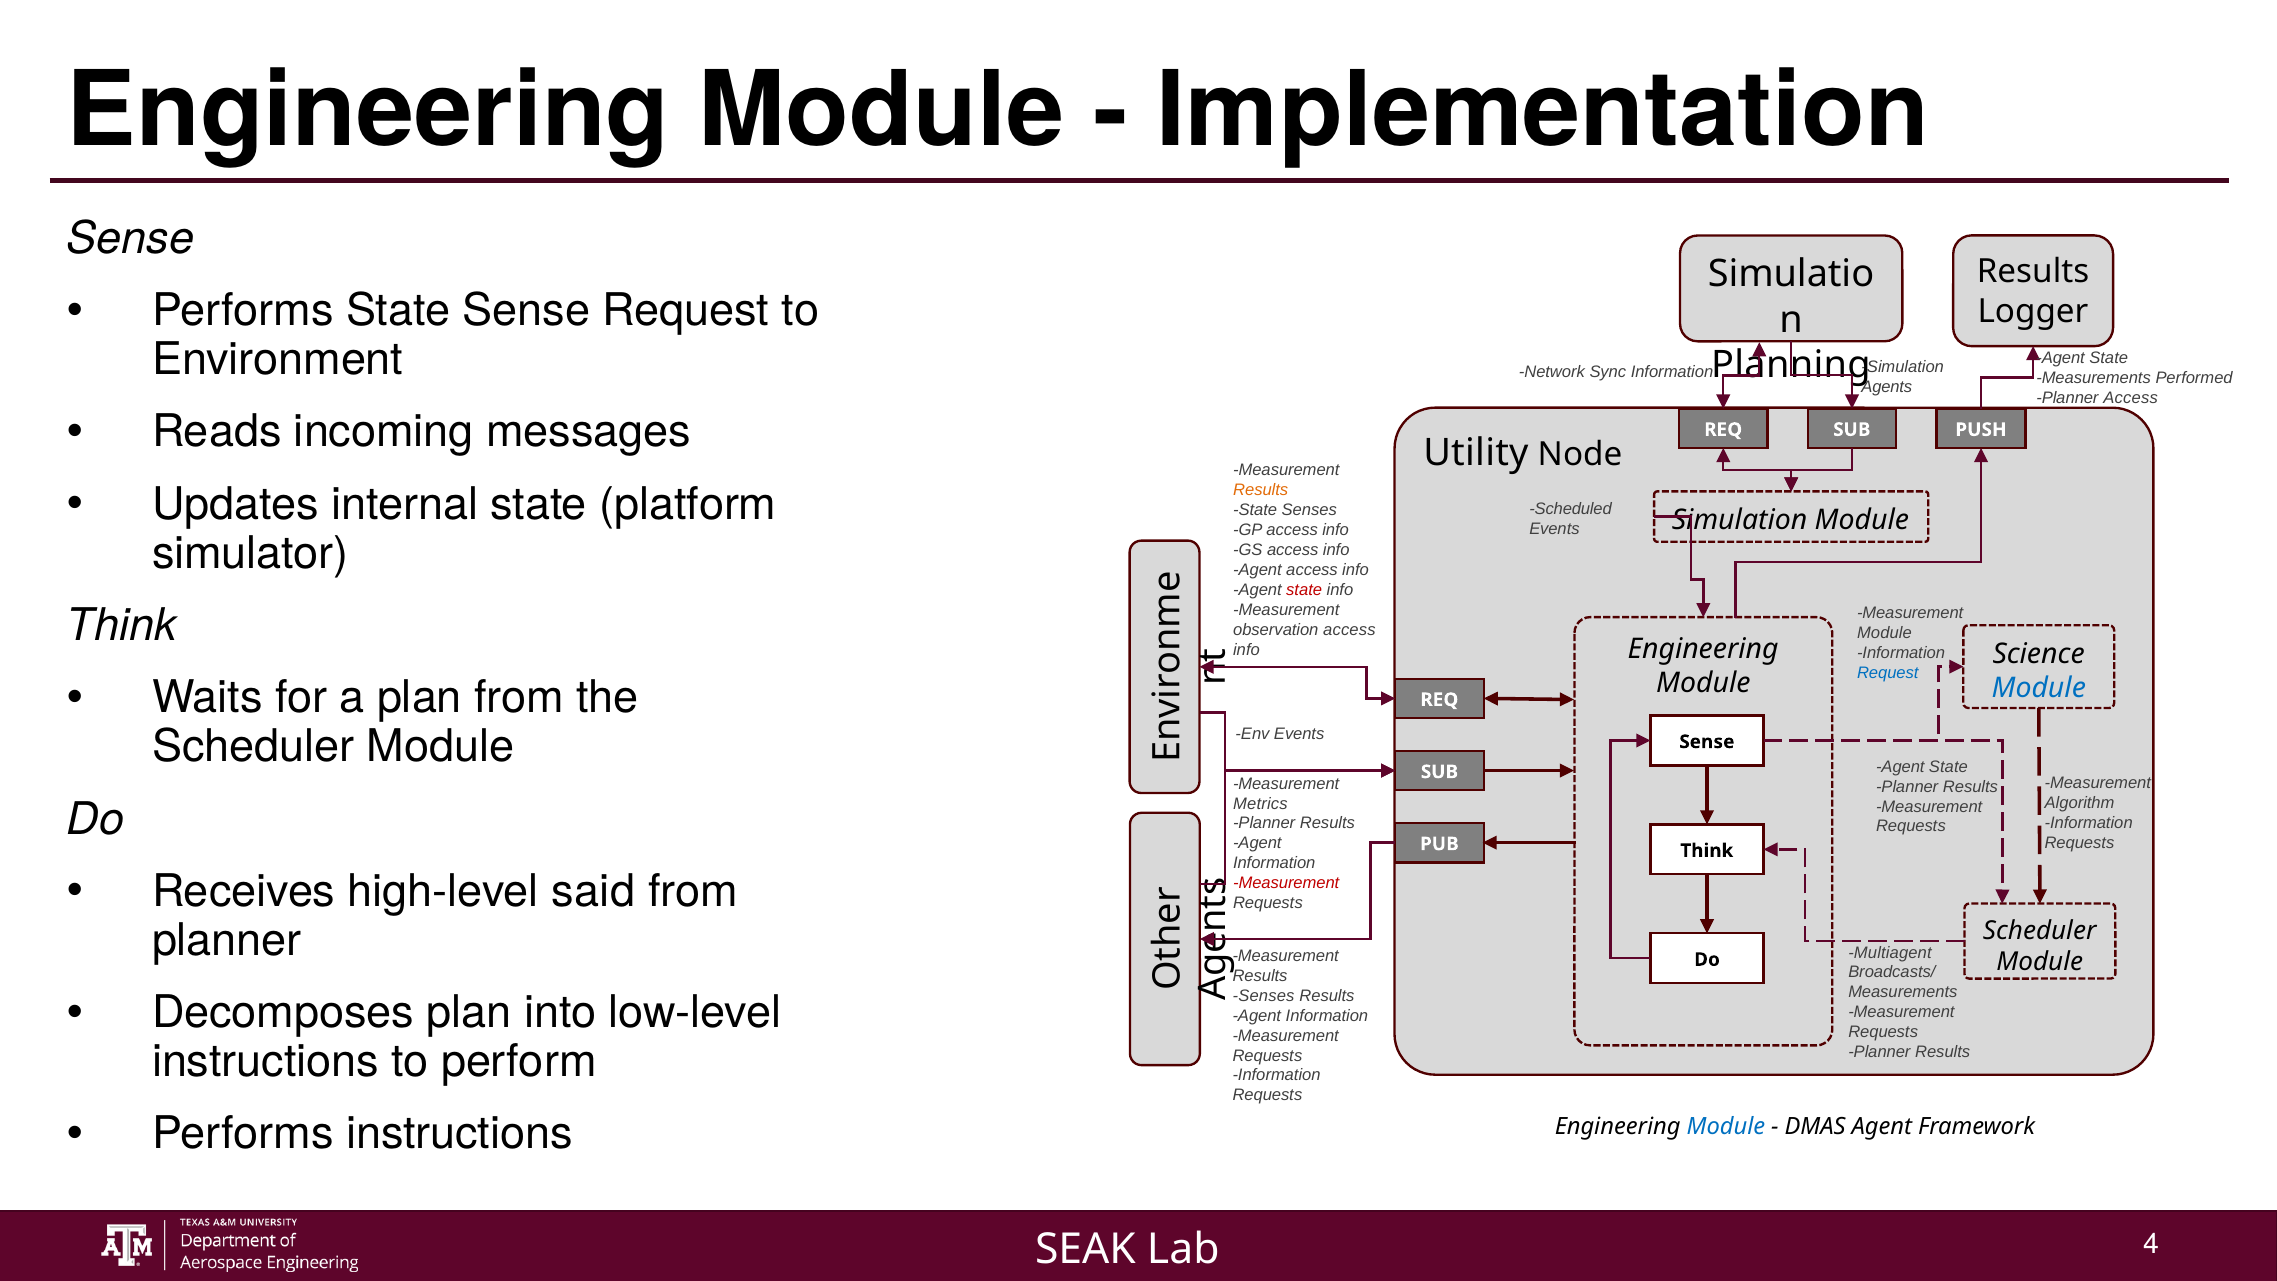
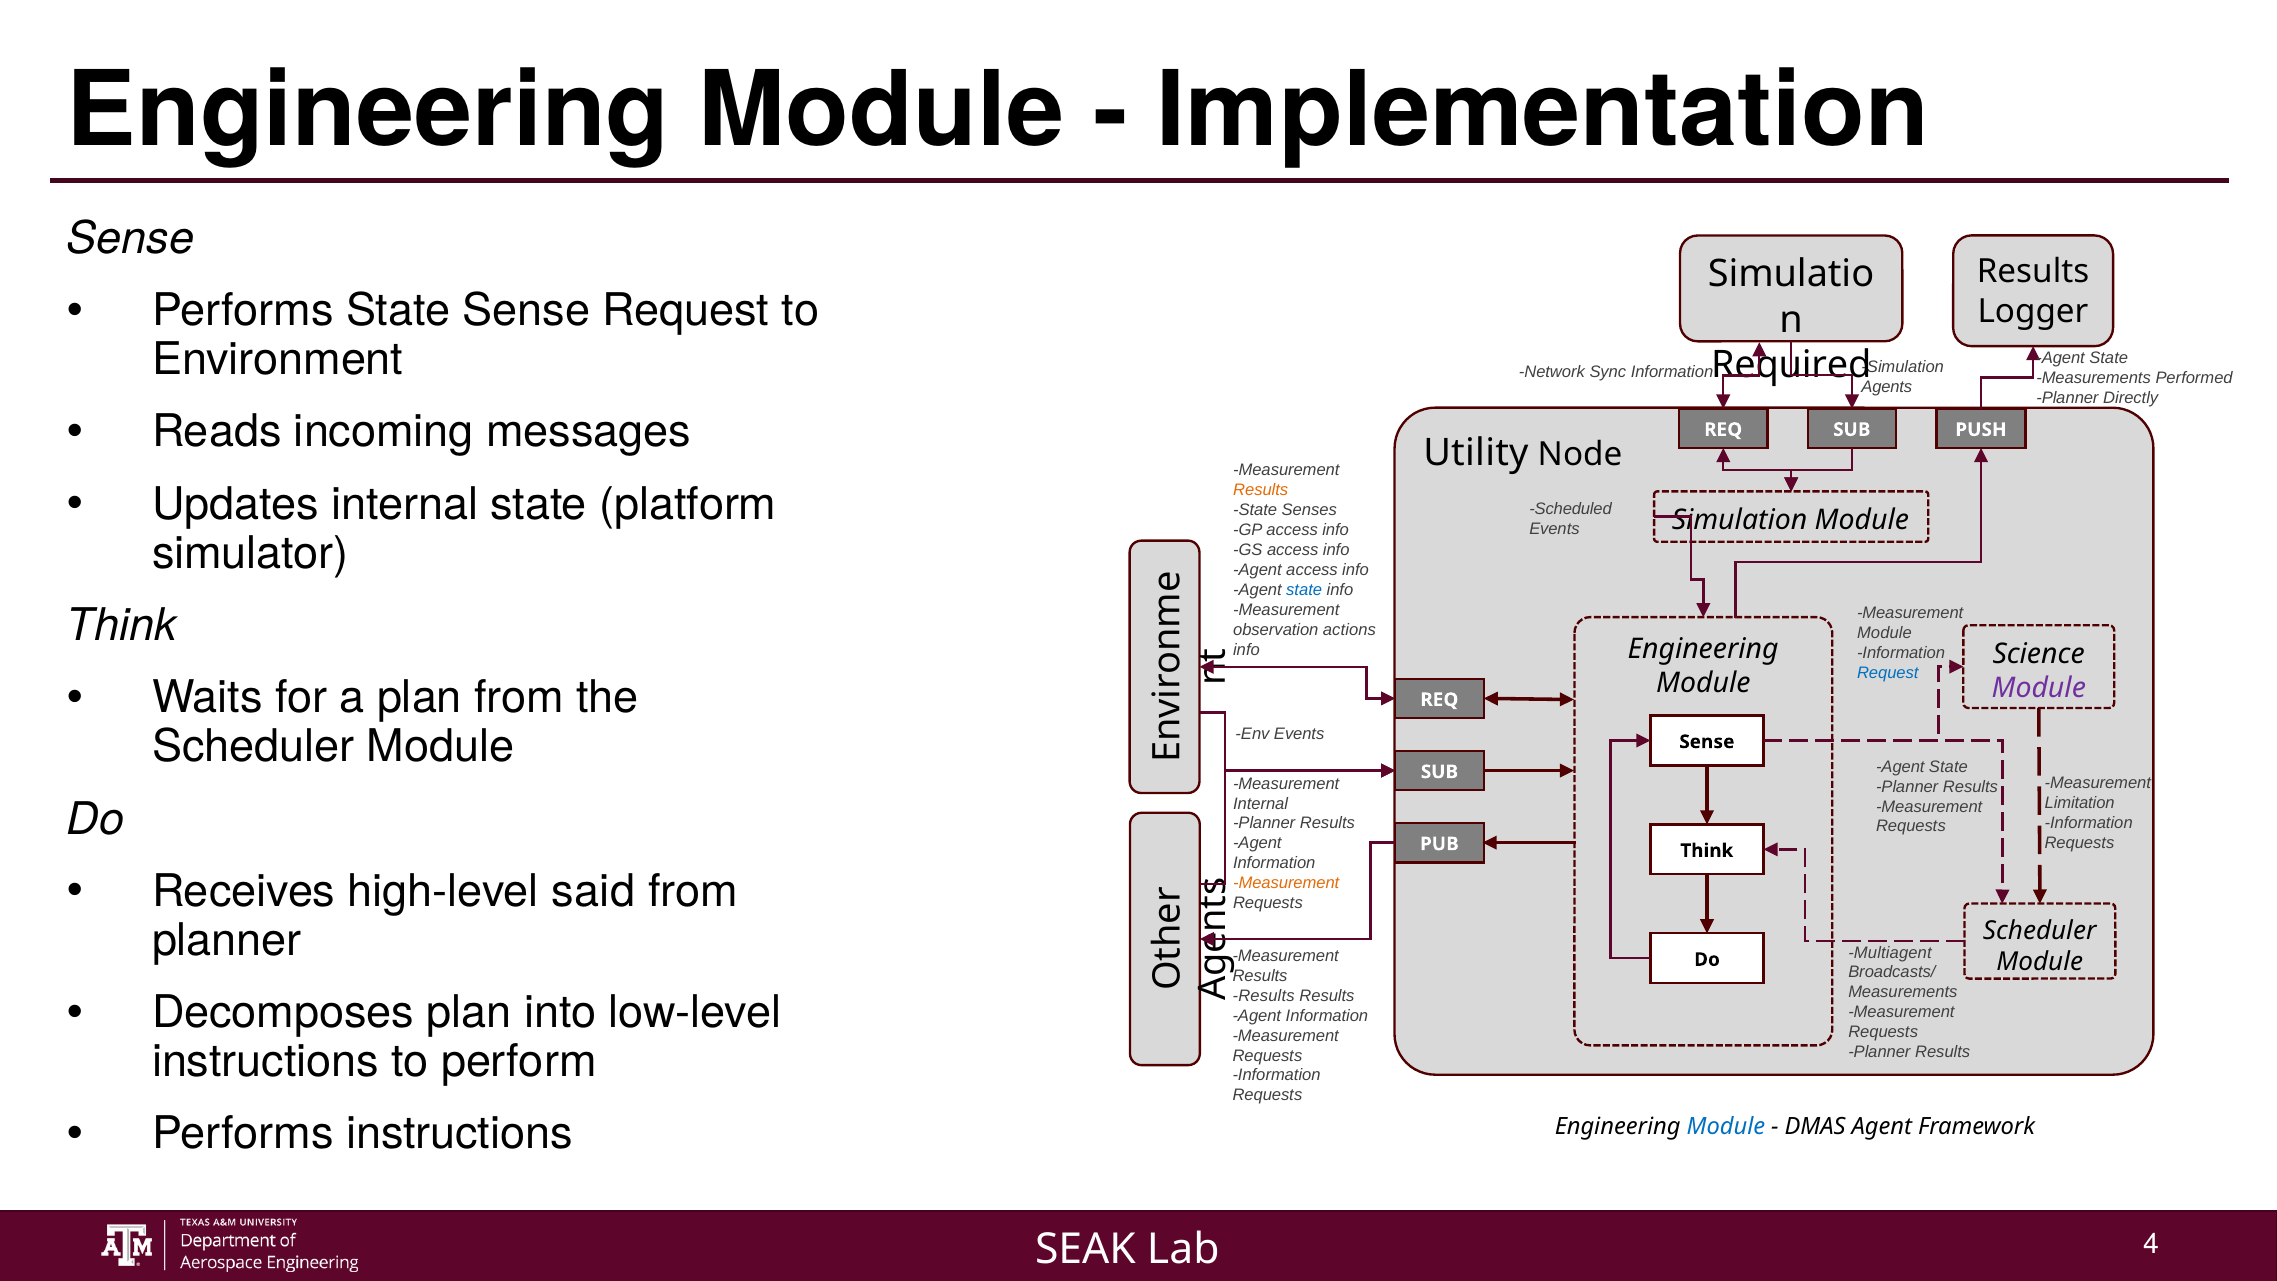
Planning: Planning -> Required
Planner Access: Access -> Directly
state at (1304, 590) colour: red -> blue
observation access: access -> actions
Module at (2039, 688) colour: blue -> purple
Algorithm: Algorithm -> Limitation
Metrics at (1260, 803): Metrics -> Internal
Measurement at (1286, 883) colour: red -> orange
Senses at (1264, 996): Senses -> Results
